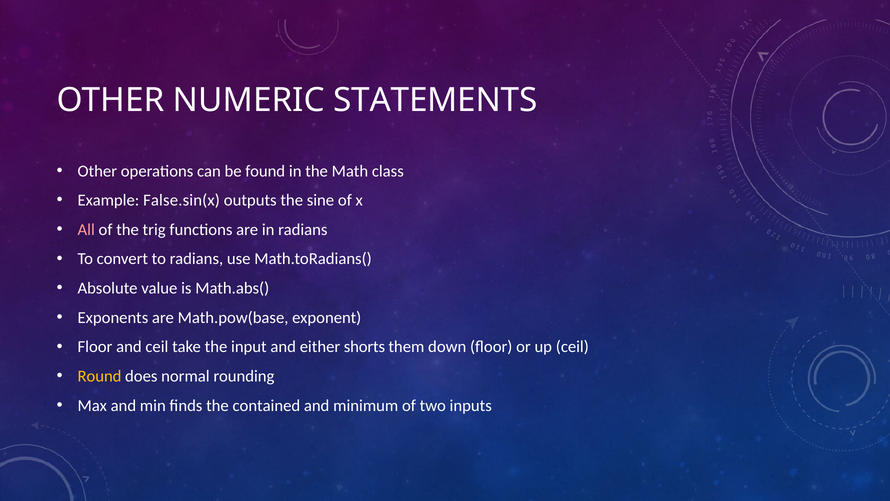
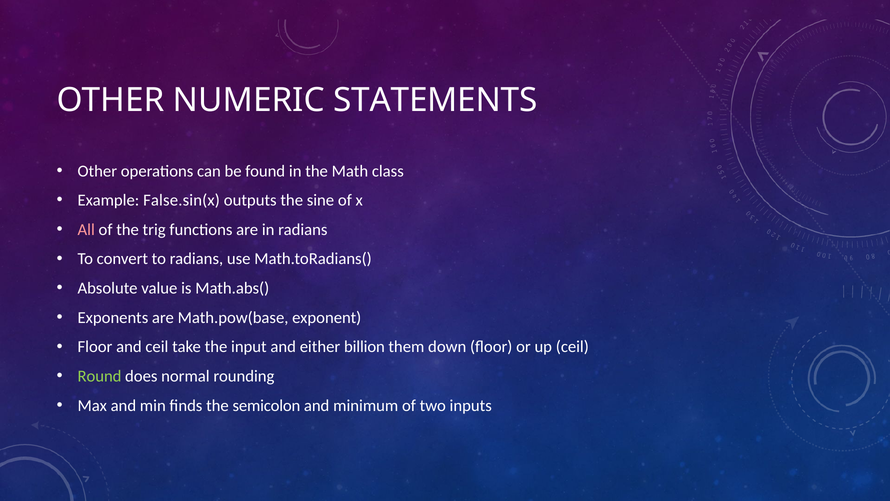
shorts: shorts -> billion
Round colour: yellow -> light green
contained: contained -> semicolon
